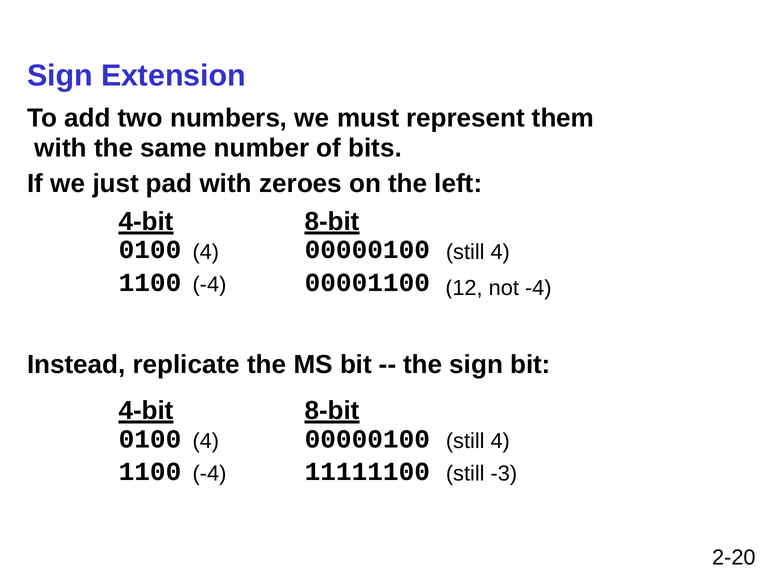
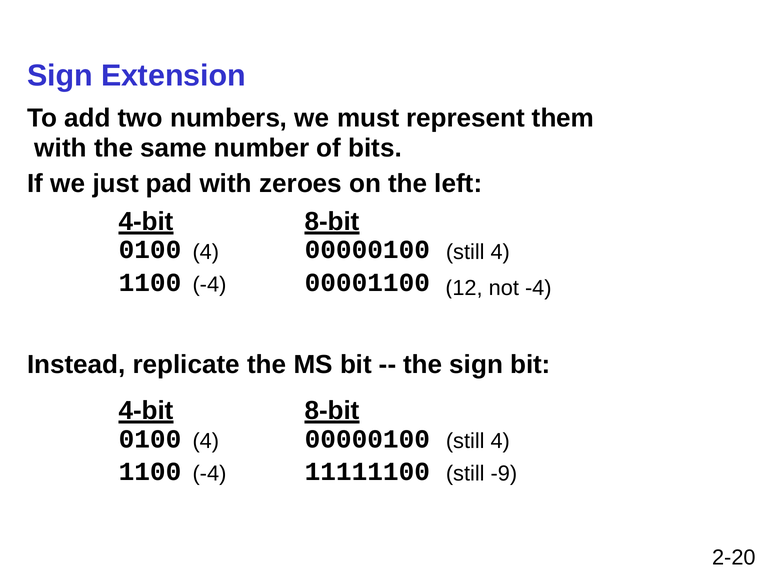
-3: -3 -> -9
